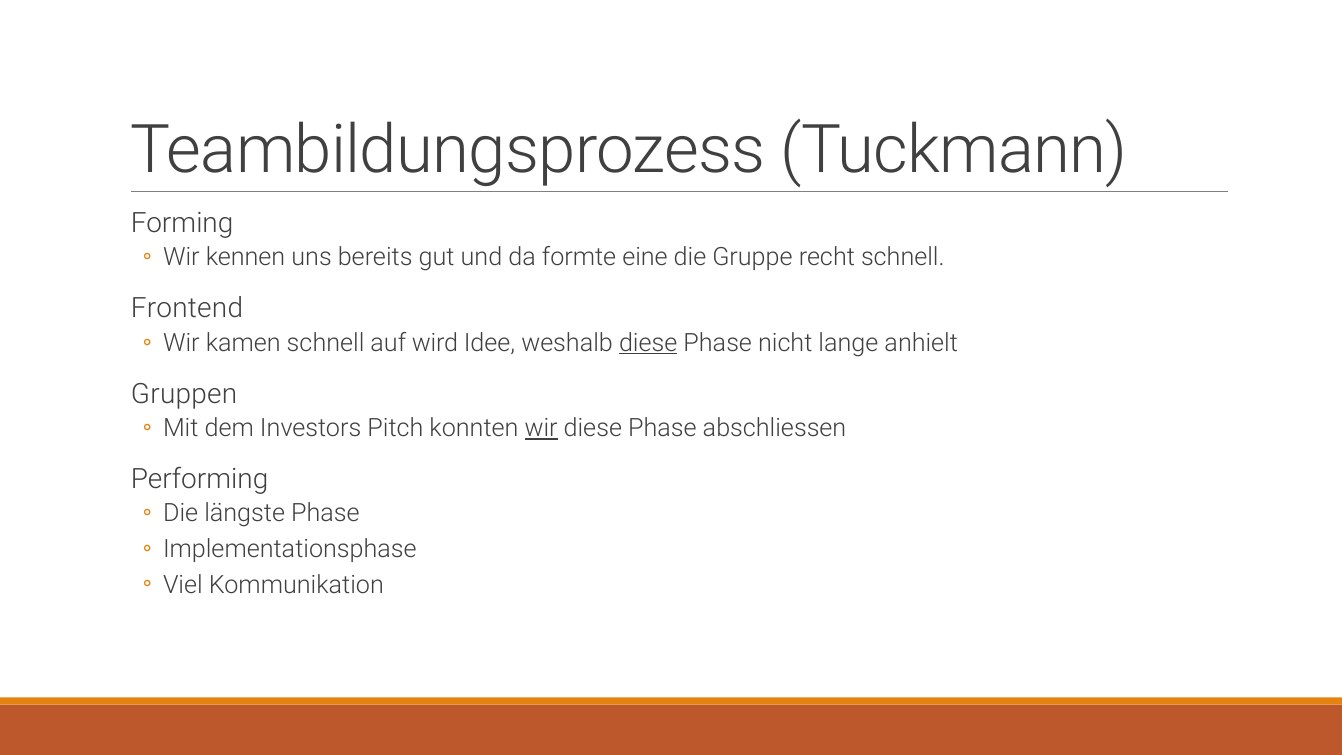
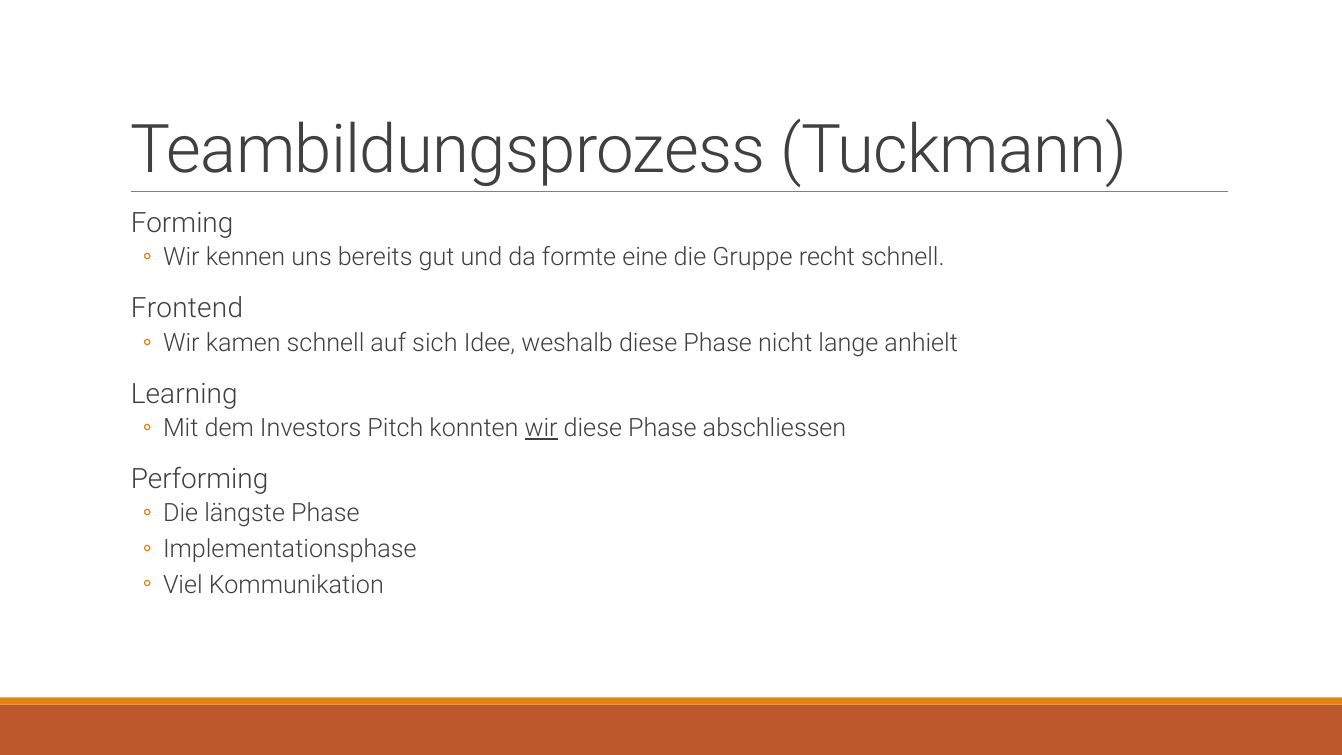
wird: wird -> sich
diese at (648, 343) underline: present -> none
Gruppen: Gruppen -> Learning
